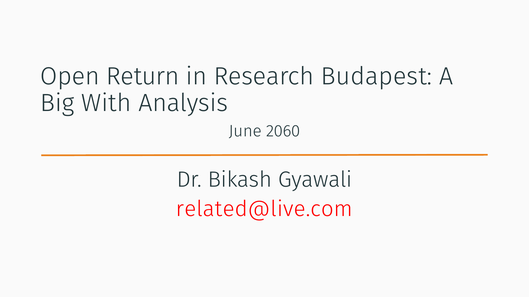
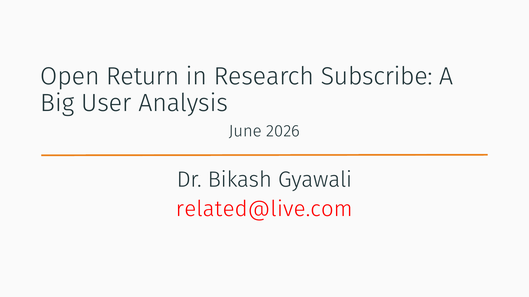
Budapest: Budapest -> Subscribe
With: With -> User
2060: 2060 -> 2026
